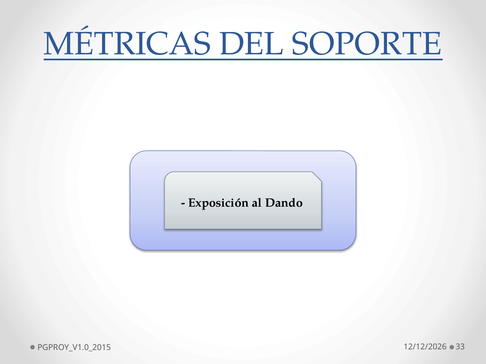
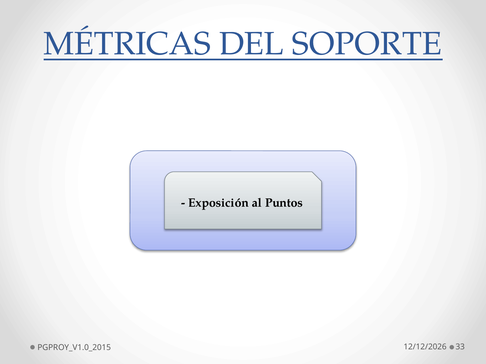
Dando: Dando -> Puntos
